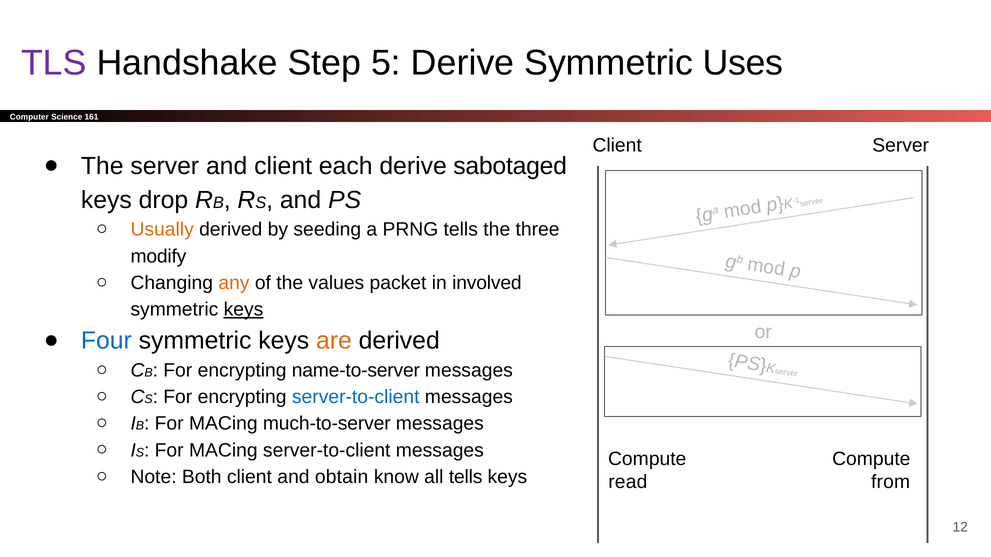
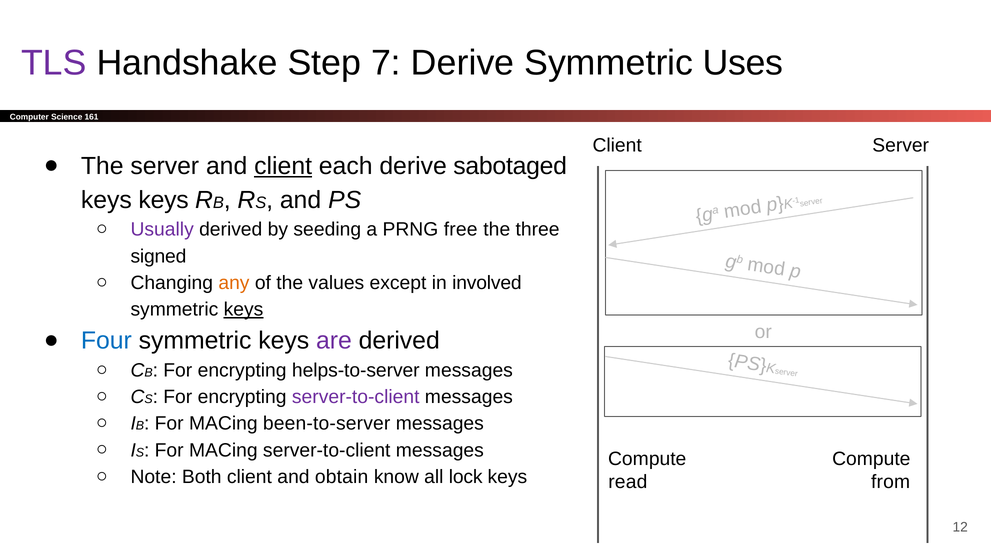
5: 5 -> 7
client at (283, 166) underline: none -> present
keys drop: drop -> keys
Usually colour: orange -> purple
PRNG tells: tells -> free
modify: modify -> signed
packet: packet -> except
are colour: orange -> purple
name-to-server: name-to-server -> helps-to-server
server-to-client at (356, 397) colour: blue -> purple
much-to-server: much-to-server -> been-to-server
all tells: tells -> lock
